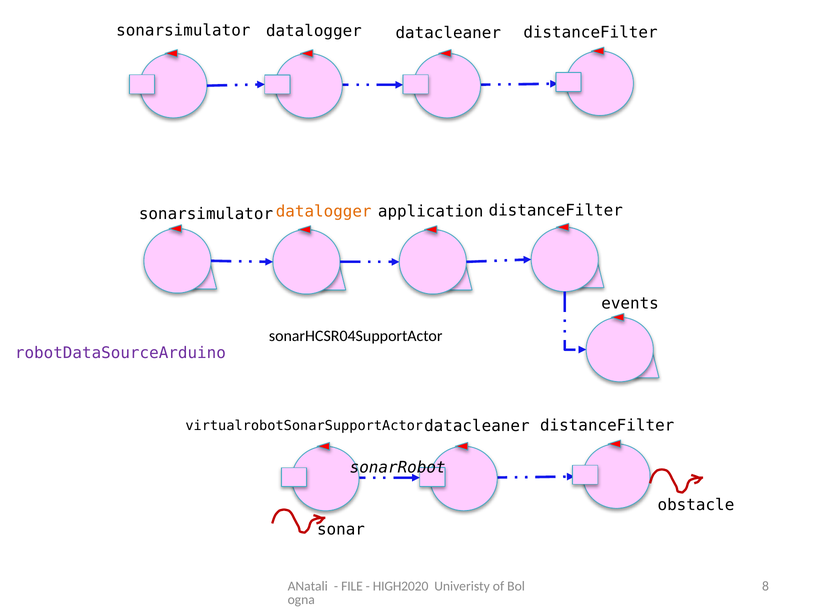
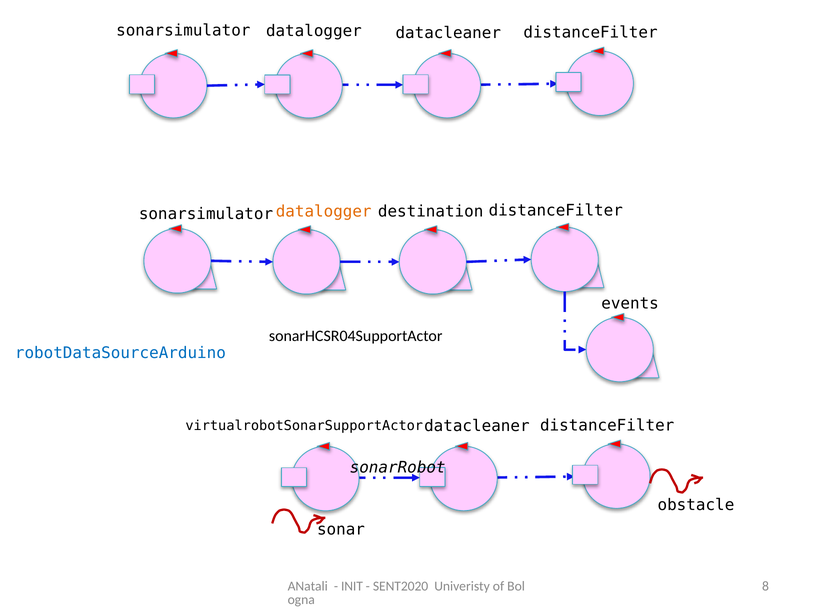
application: application -> destination
robotDataSourceArduino colour: purple -> blue
FILE: FILE -> INIT
HIGH2020: HIGH2020 -> SENT2020
